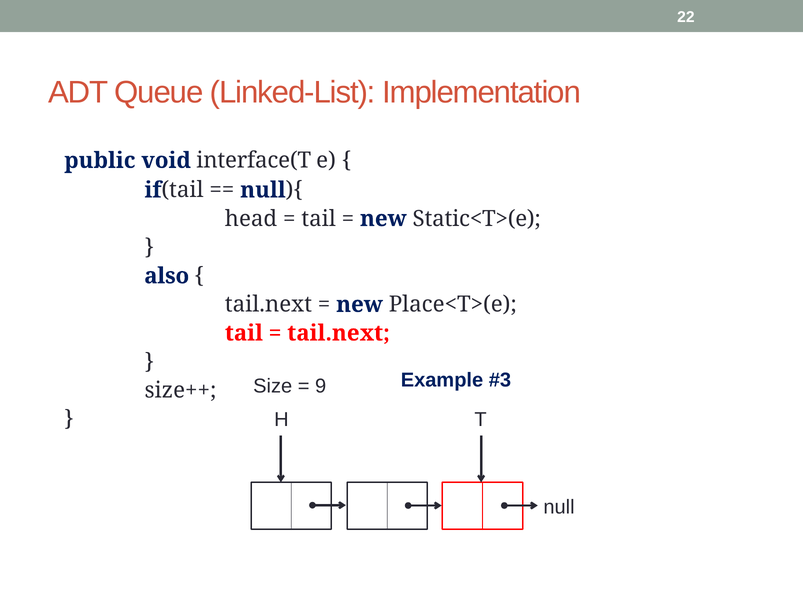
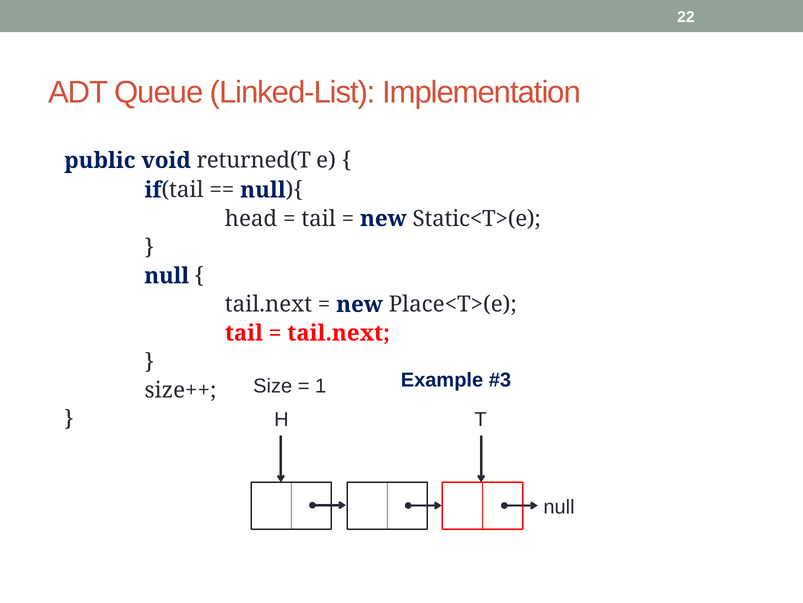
interface(T: interface(T -> returned(T
also at (167, 276): also -> null
9: 9 -> 1
